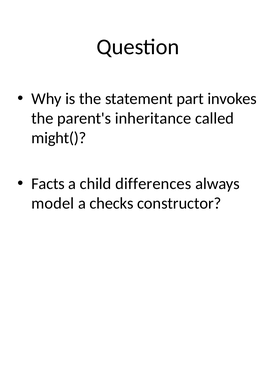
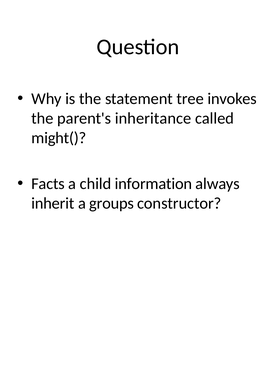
part: part -> tree
differences: differences -> information
model: model -> inherit
checks: checks -> groups
